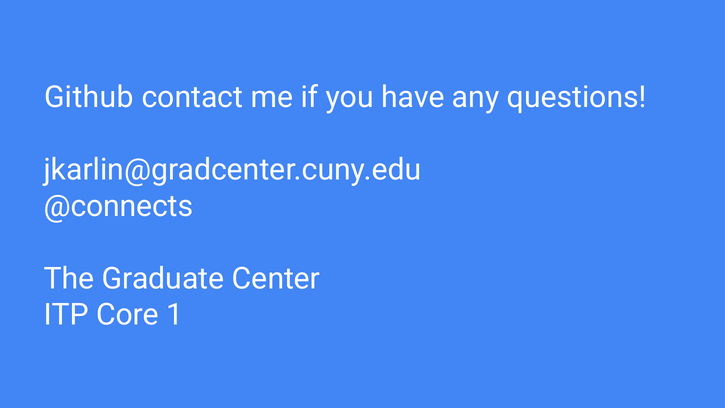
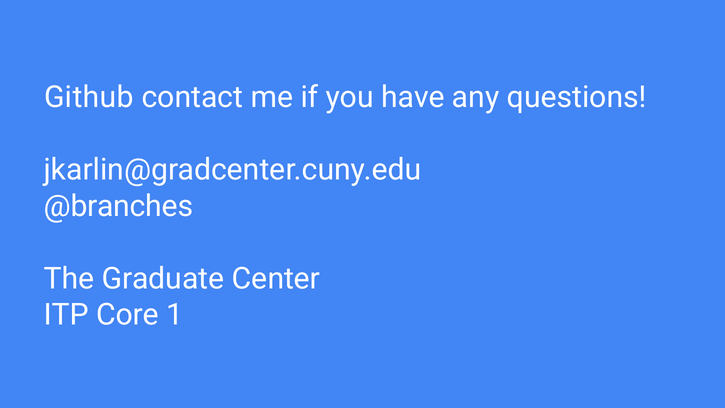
@connects: @connects -> @branches
